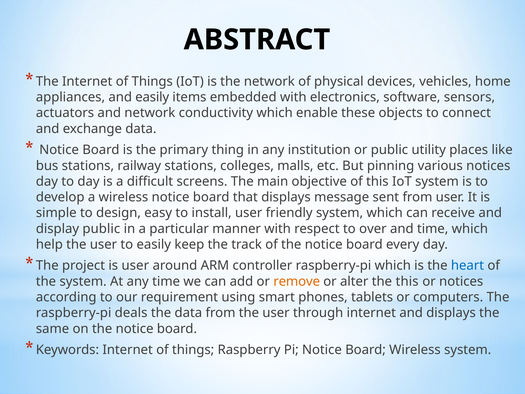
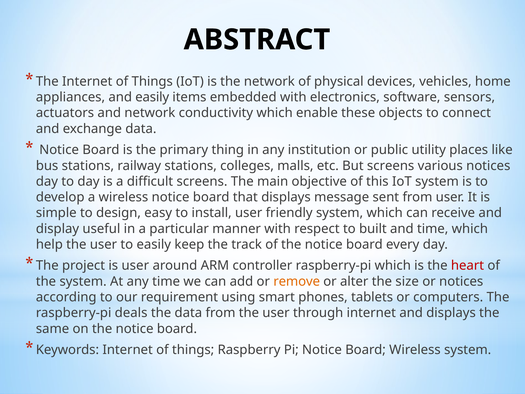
But pinning: pinning -> screens
display public: public -> useful
over: over -> built
heart colour: blue -> red
the this: this -> size
